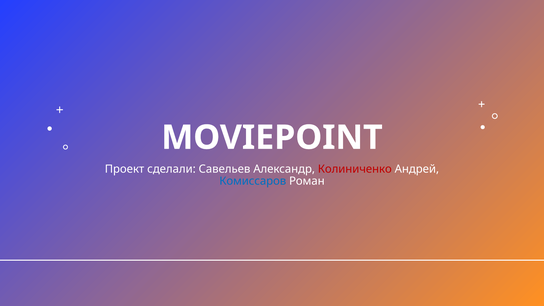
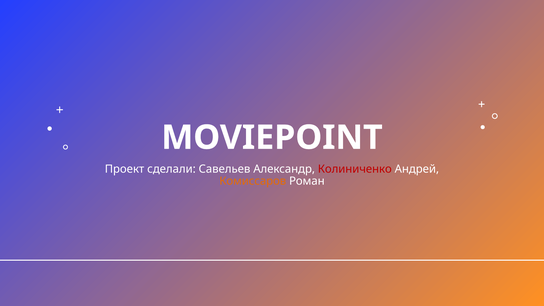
Комиссаров colour: blue -> orange
